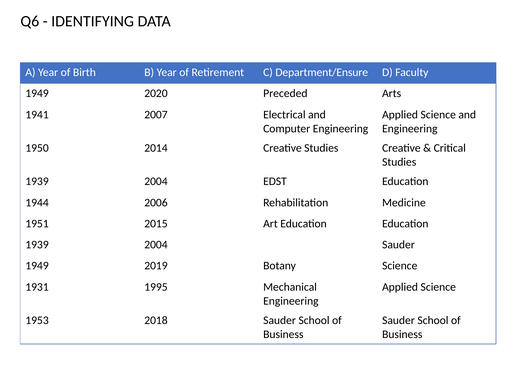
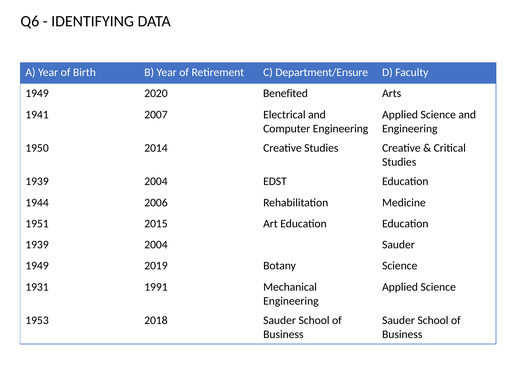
Preceded: Preceded -> Benefited
1995: 1995 -> 1991
